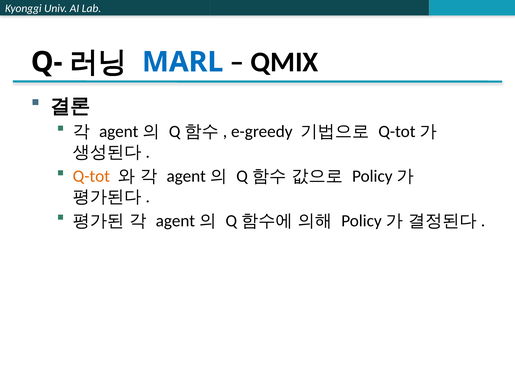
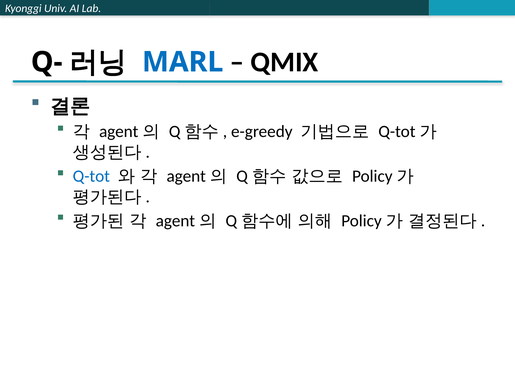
Q-tot colour: orange -> blue
